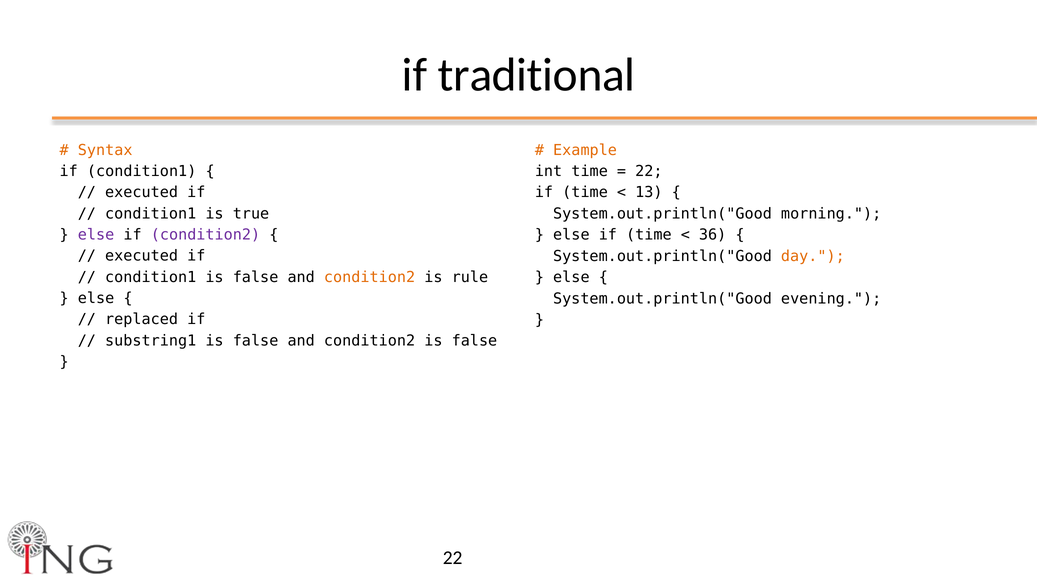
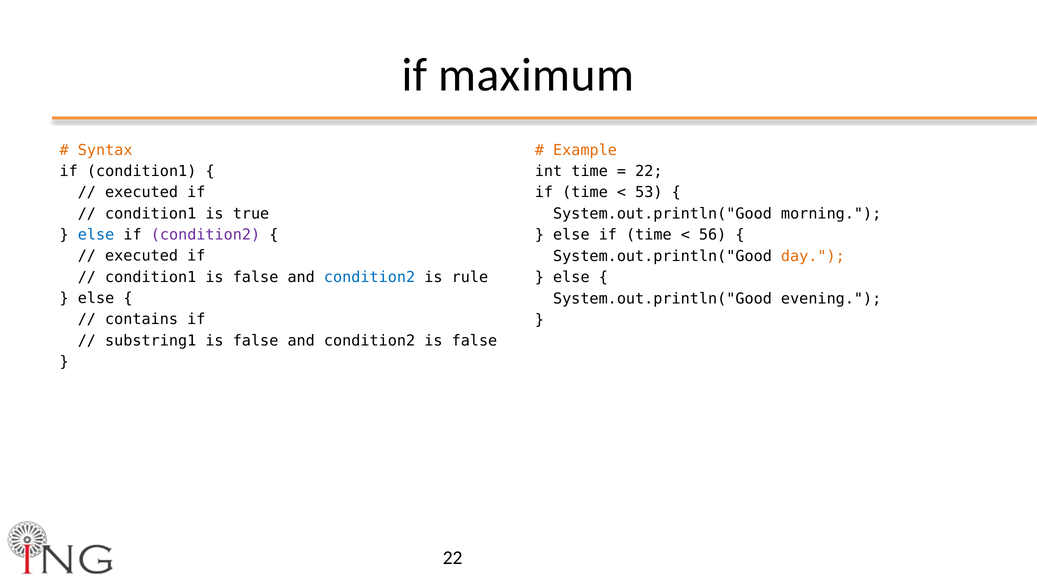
traditional: traditional -> maximum
13: 13 -> 53
else at (96, 235) colour: purple -> blue
36: 36 -> 56
condition2 at (370, 277) colour: orange -> blue
replaced: replaced -> contains
